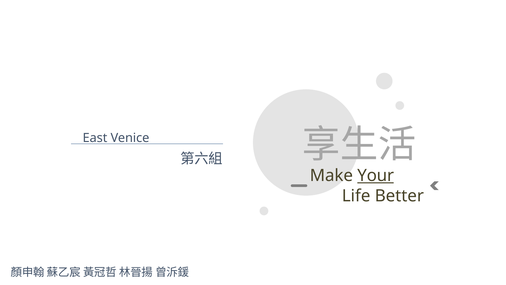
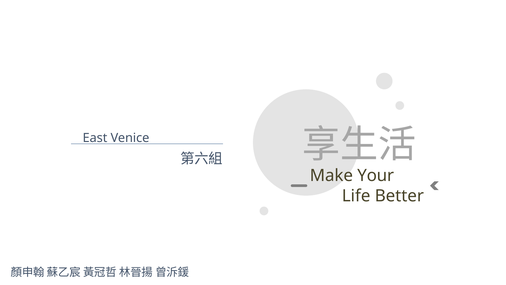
Your underline: present -> none
